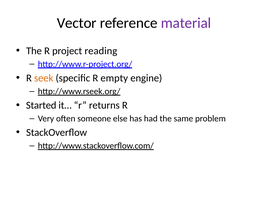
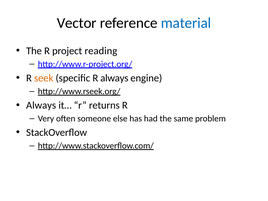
material colour: purple -> blue
R empty: empty -> always
Started at (41, 105): Started -> Always
